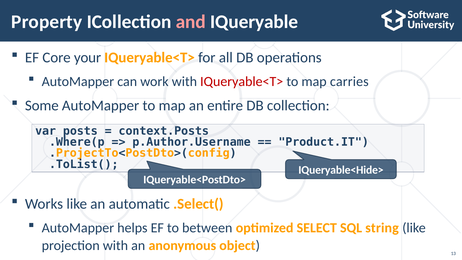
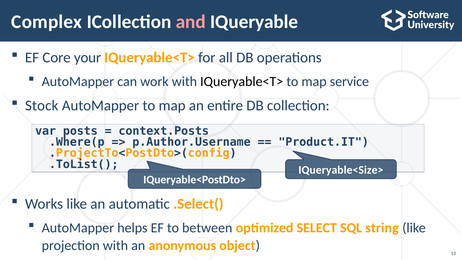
Property: Property -> Complex
IQueryable<T> at (242, 81) colour: red -> black
carries: carries -> service
Some: Some -> Stock
IQueryable<Hide>: IQueryable<Hide> -> IQueryable<Size>
